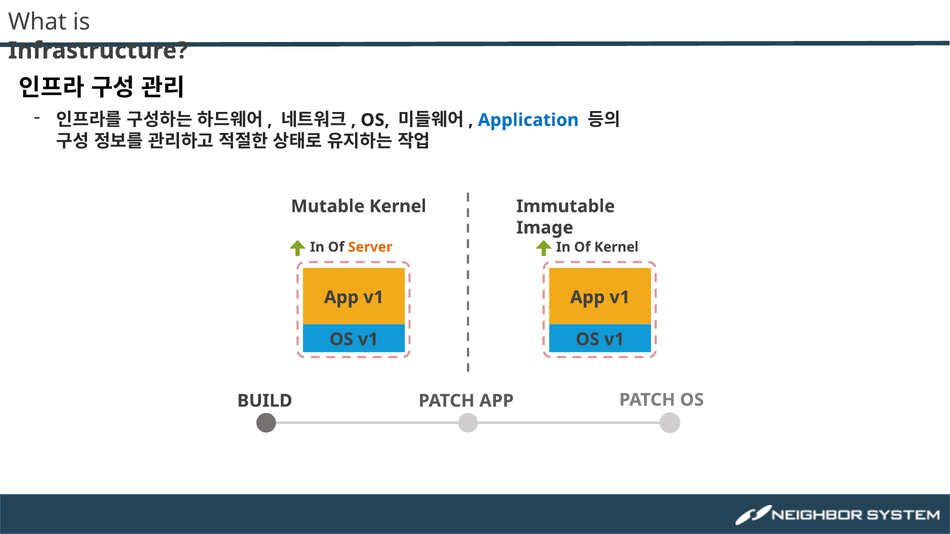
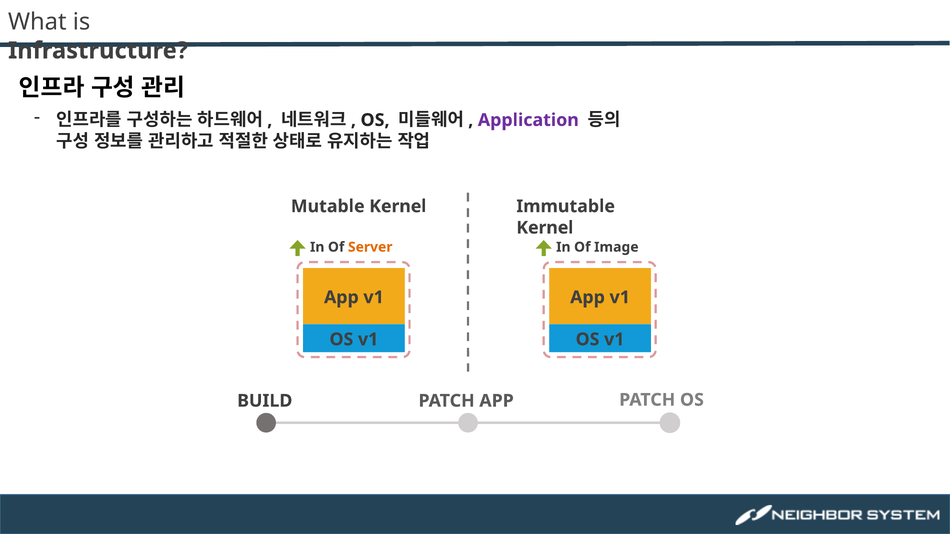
Application colour: blue -> purple
Image at (545, 228): Image -> Kernel
Of Kernel: Kernel -> Image
